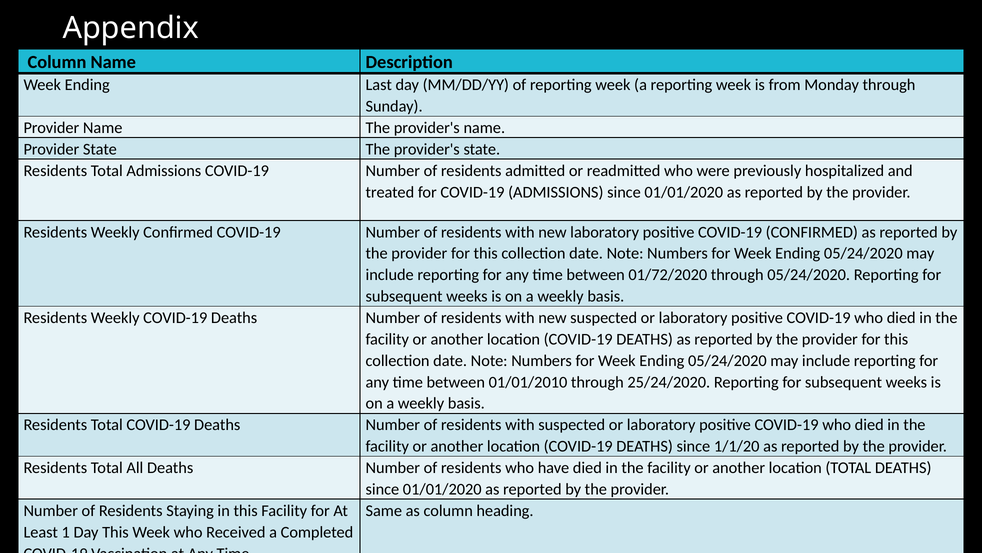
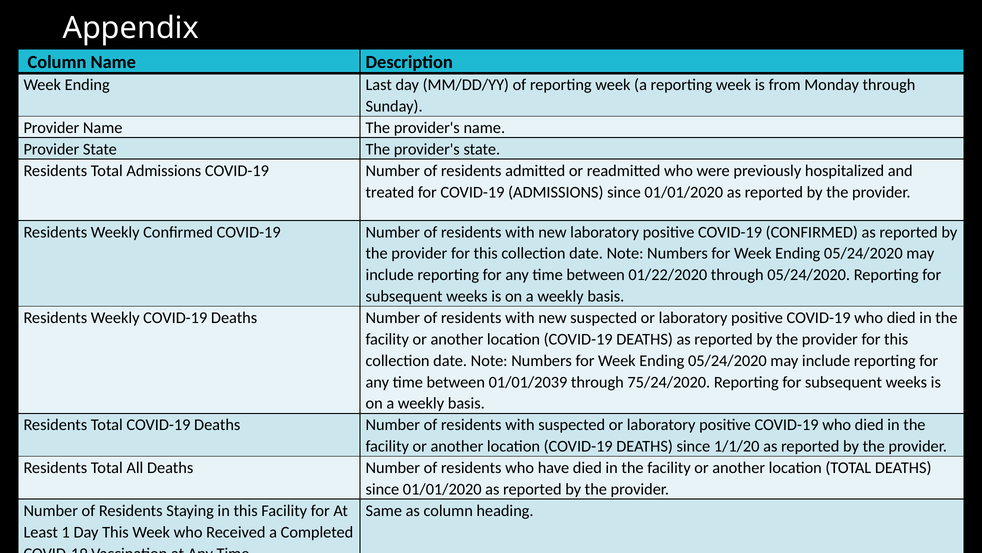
01/72/2020: 01/72/2020 -> 01/22/2020
01/01/2010: 01/01/2010 -> 01/01/2039
25/24/2020: 25/24/2020 -> 75/24/2020
